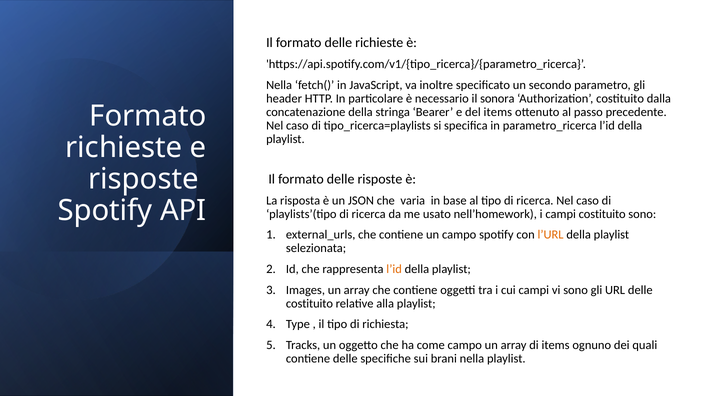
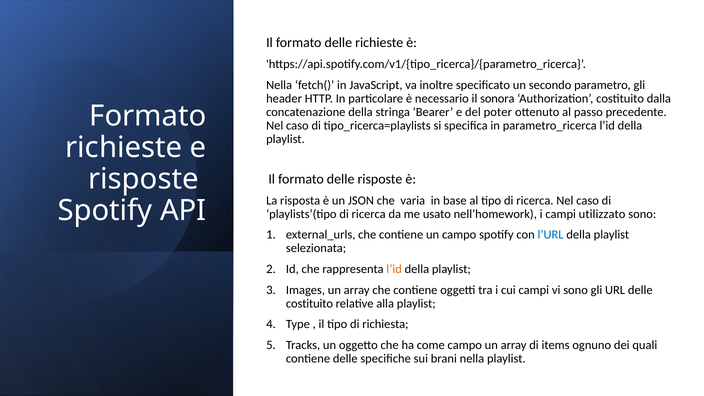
del items: items -> poter
campi costituito: costituito -> utilizzato
l’URL colour: orange -> blue
